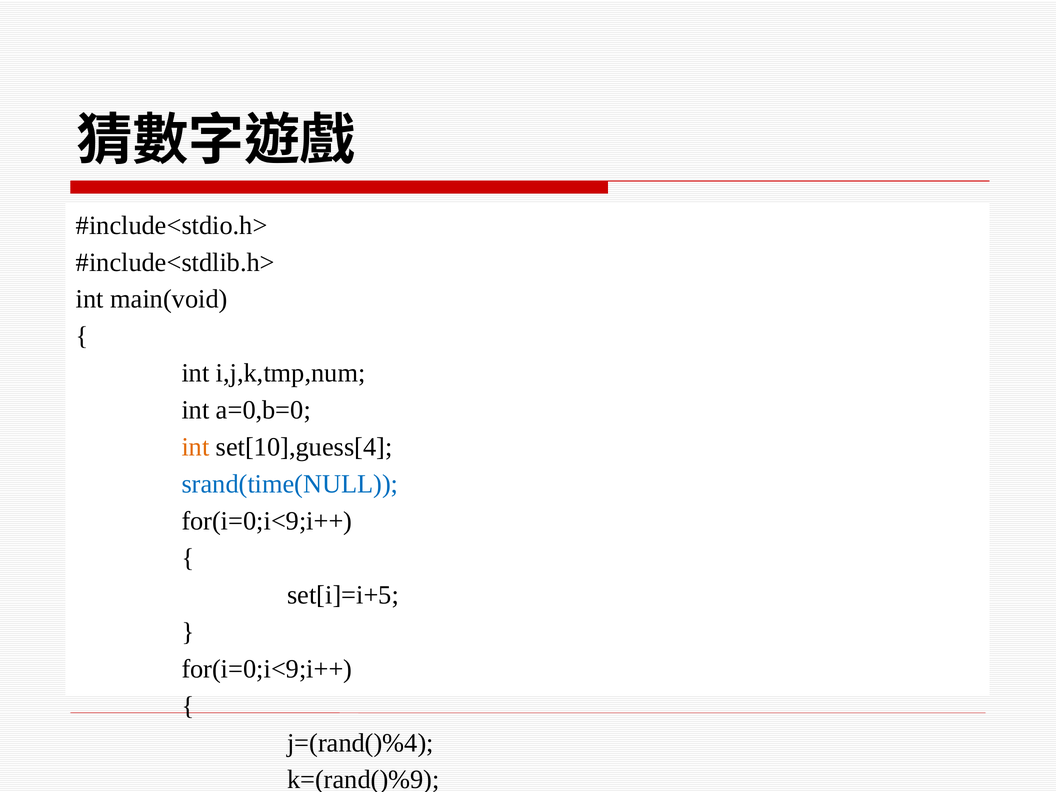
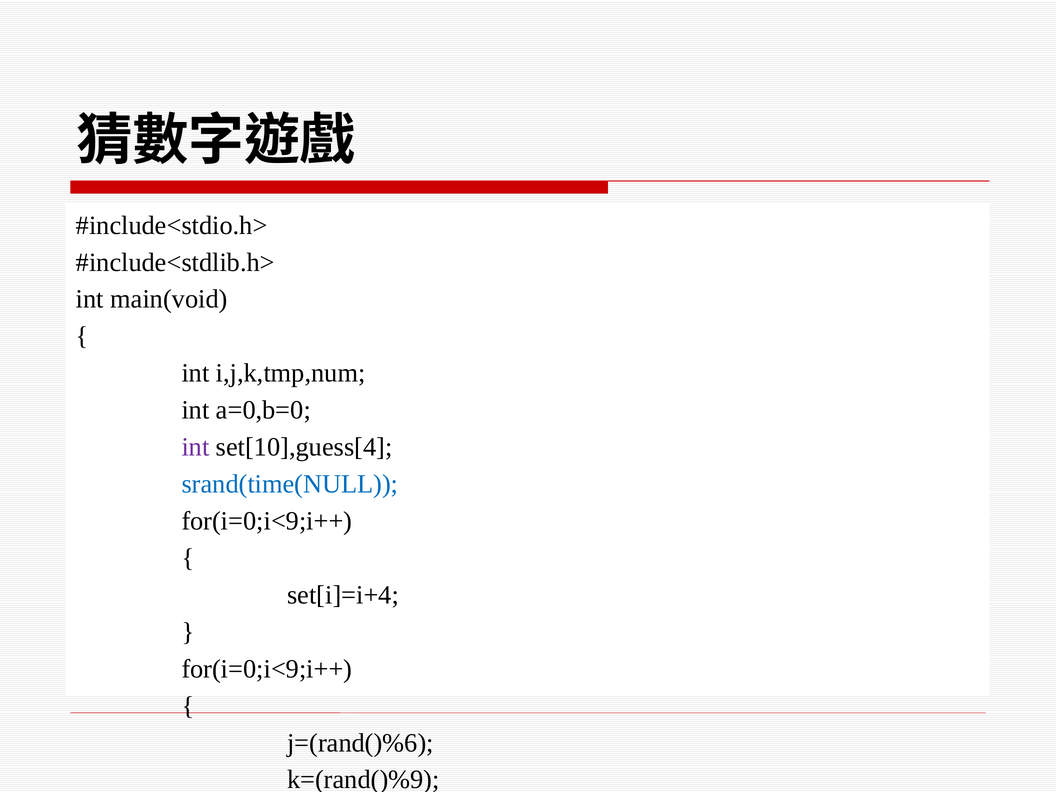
int at (195, 447) colour: orange -> purple
set[i]=i+5: set[i]=i+5 -> set[i]=i+4
j=(rand()%4: j=(rand()%4 -> j=(rand()%6
